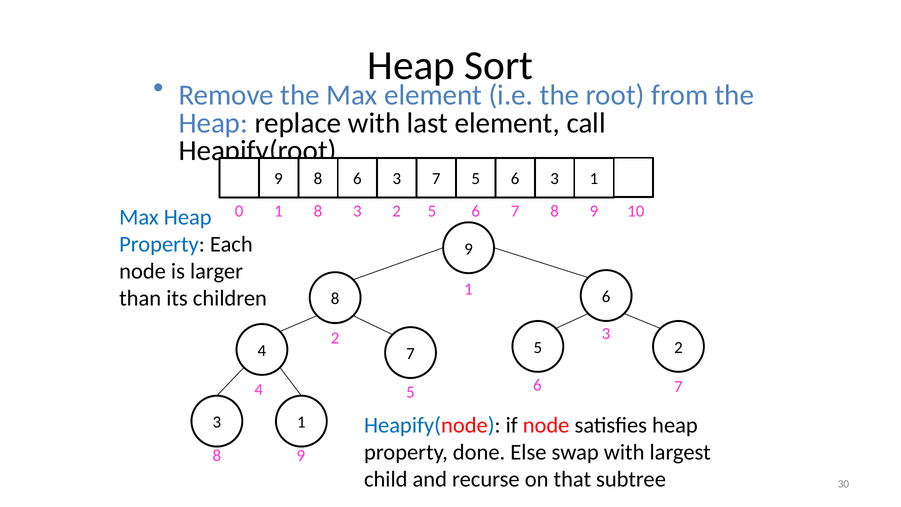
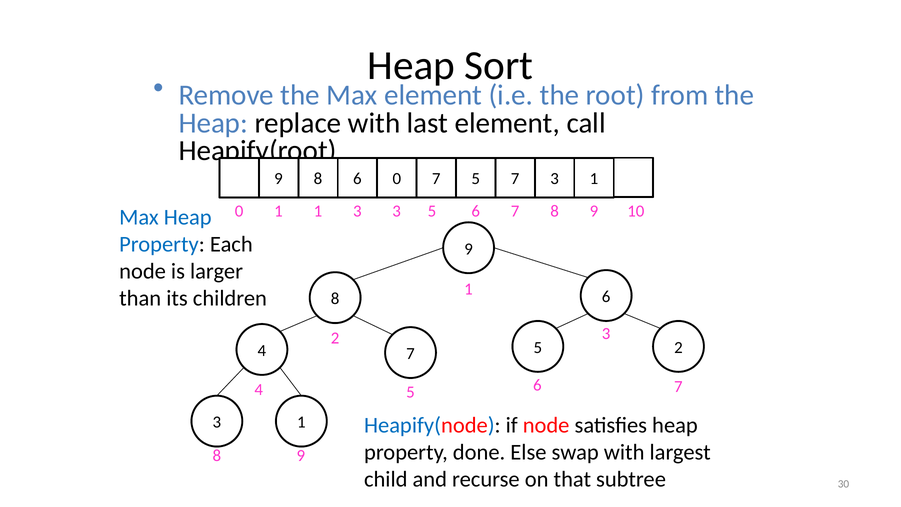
8 6 3: 3 -> 0
7 5 6: 6 -> 7
1 8: 8 -> 1
3 2: 2 -> 3
